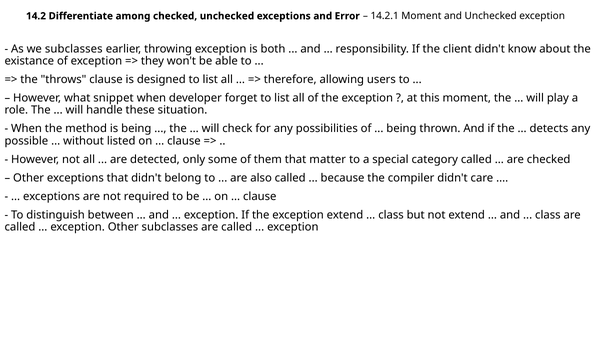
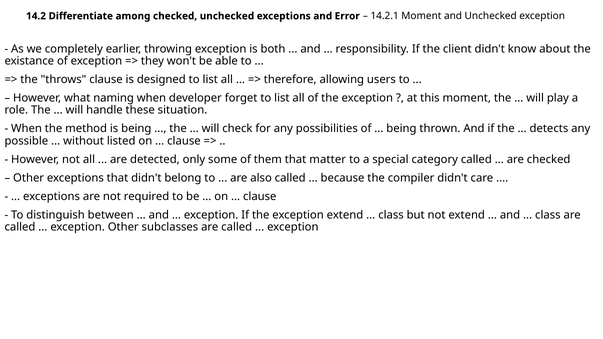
we subclasses: subclasses -> completely
snippet: snippet -> naming
